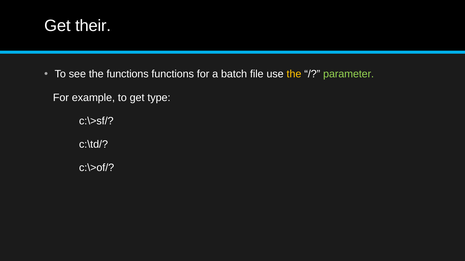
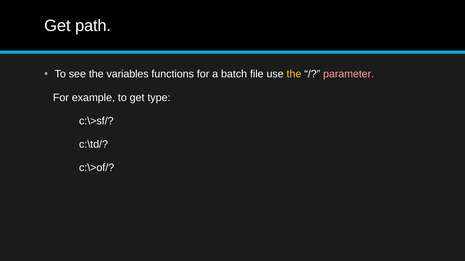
their: their -> path
the functions: functions -> variables
parameter colour: light green -> pink
